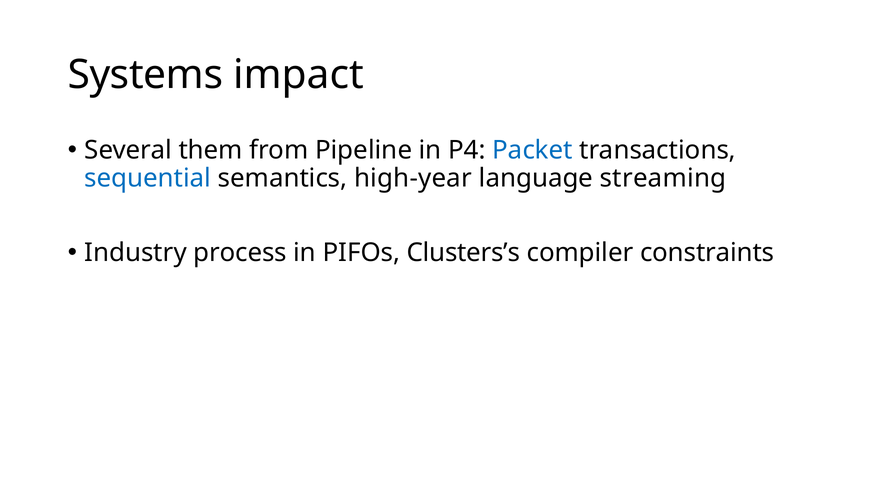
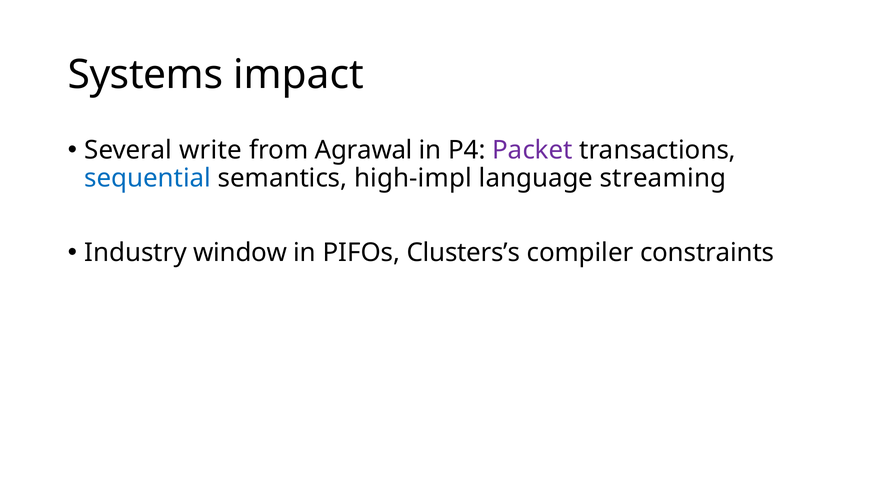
them: them -> write
Pipeline: Pipeline -> Agrawal
Packet colour: blue -> purple
high-year: high-year -> high-impl
process: process -> window
